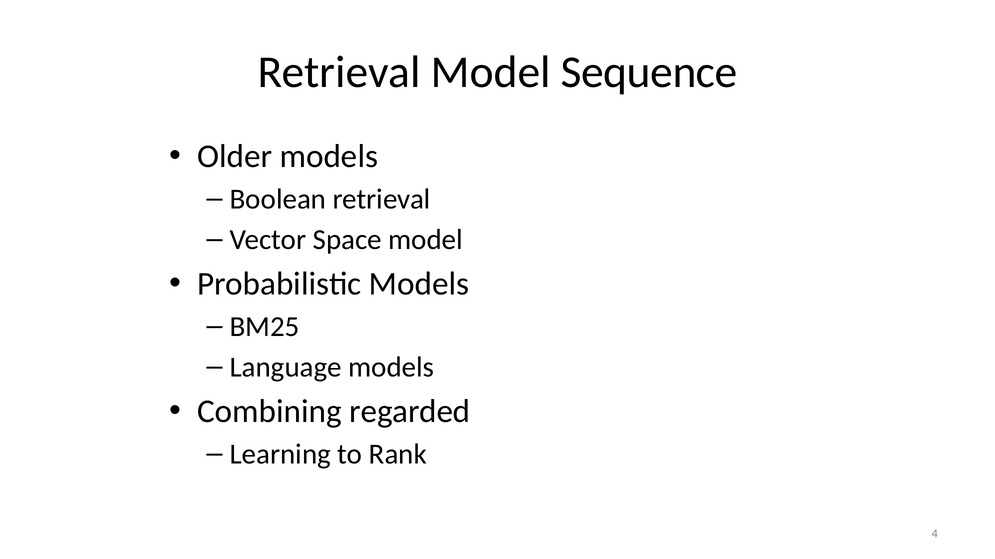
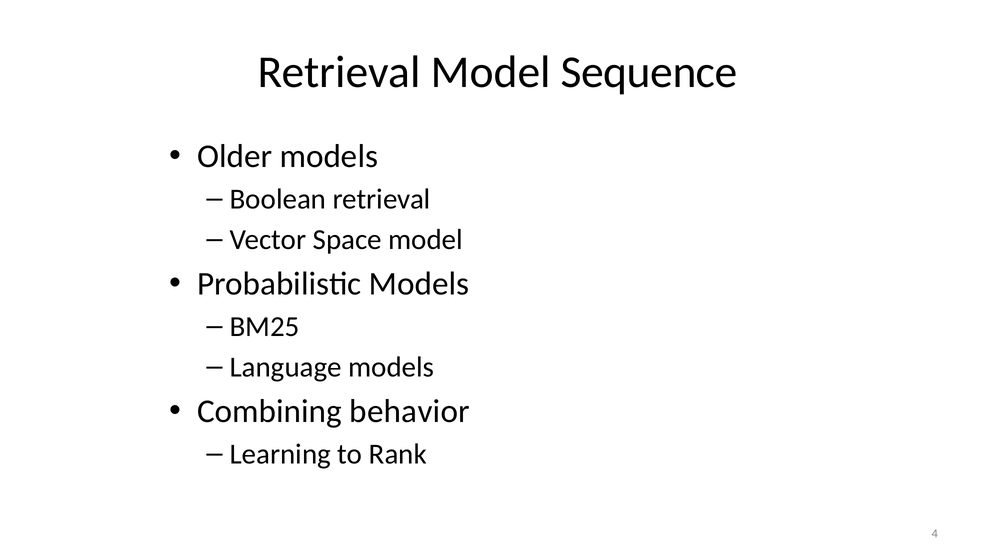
regarded: regarded -> behavior
